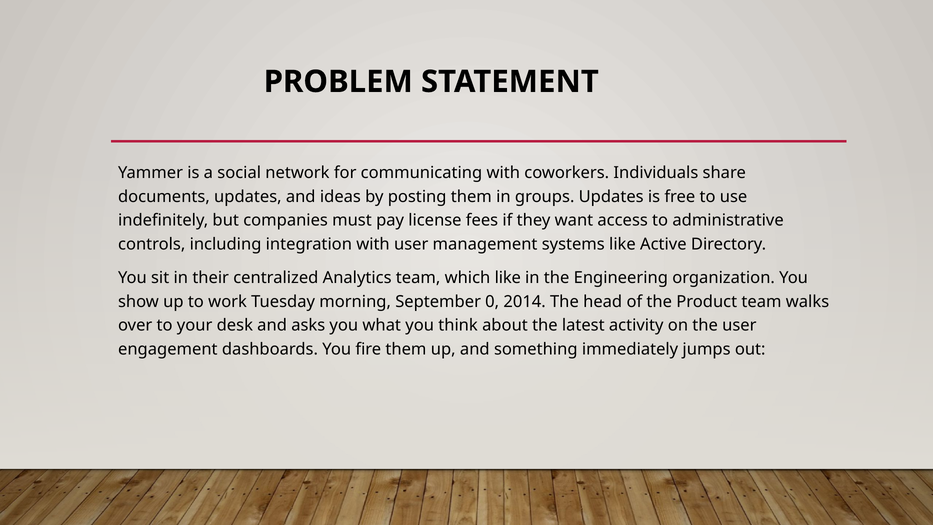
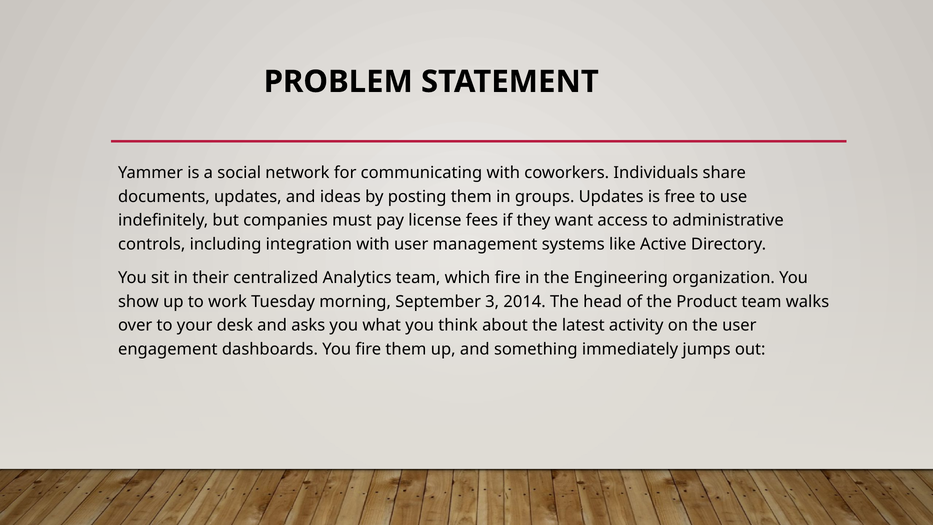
which like: like -> fire
0: 0 -> 3
